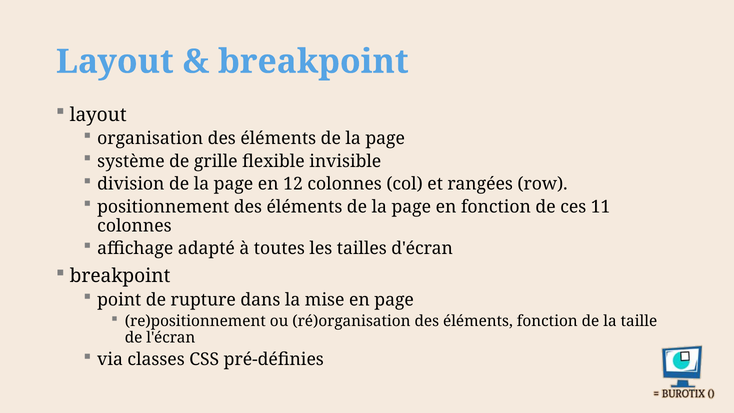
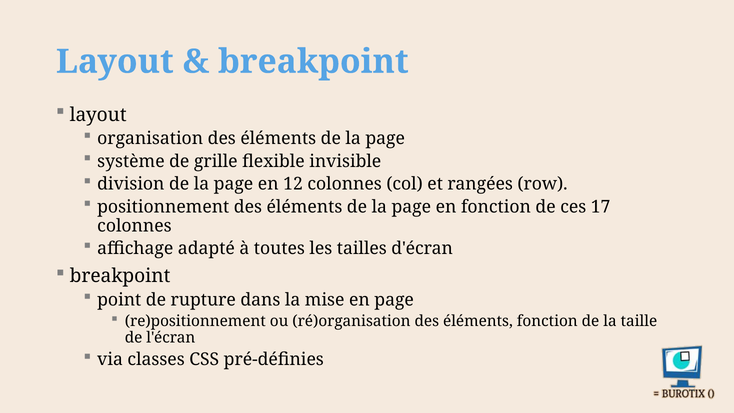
11: 11 -> 17
